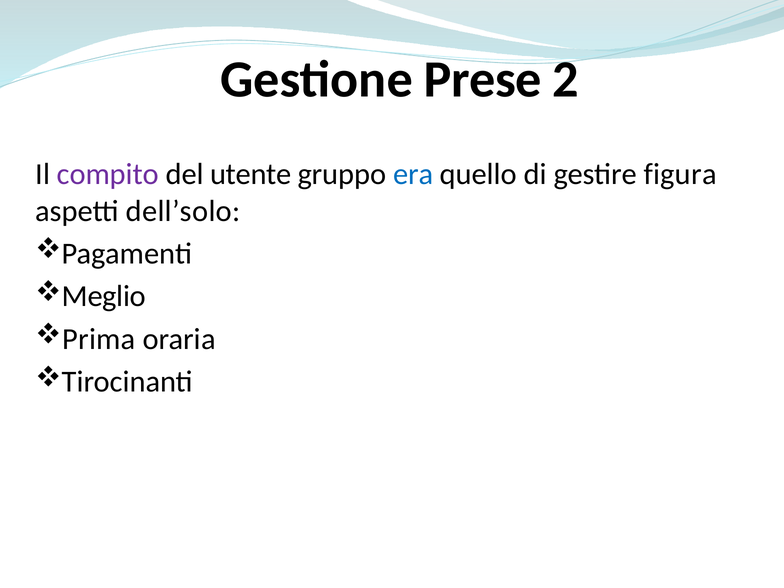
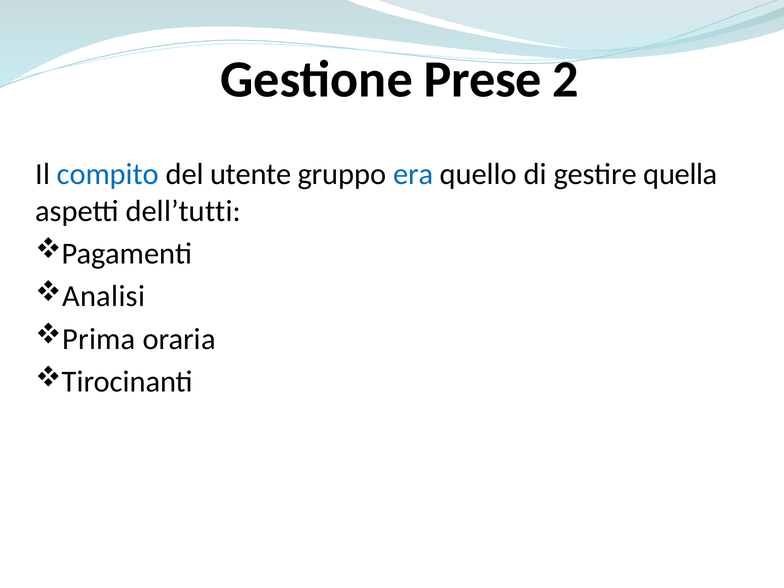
compito colour: purple -> blue
figura: figura -> quella
dell’solo: dell’solo -> dell’tutti
Meglio: Meglio -> Analisi
